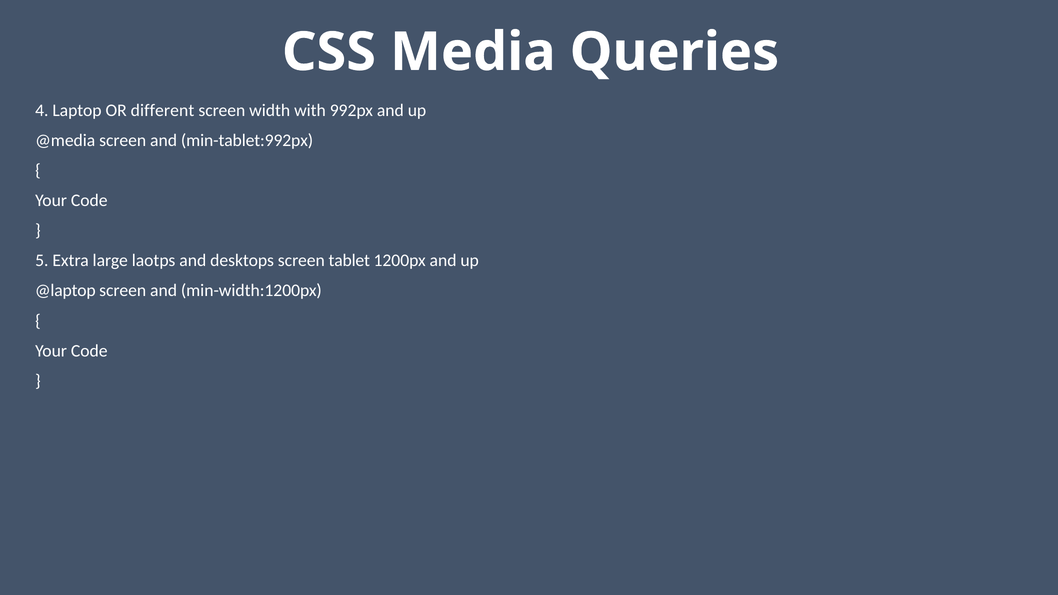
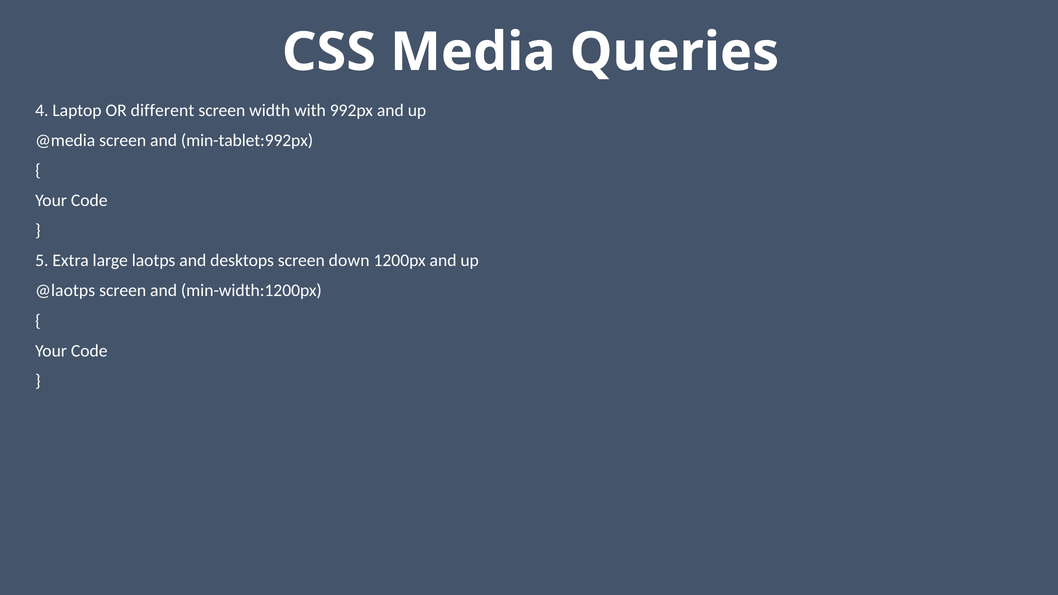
tablet: tablet -> down
@laptop: @laptop -> @laotps
